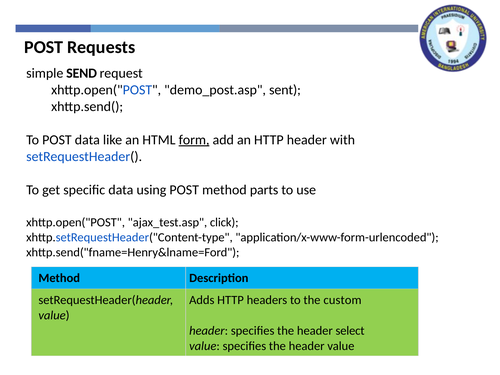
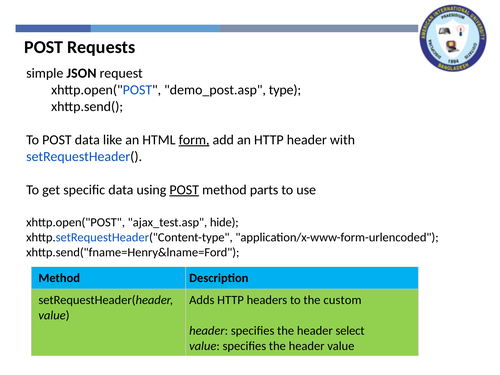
SEND: SEND -> JSON
sent: sent -> type
POST at (184, 190) underline: none -> present
click: click -> hide
